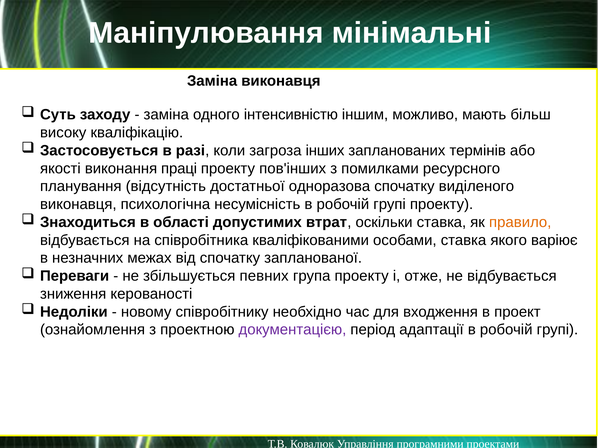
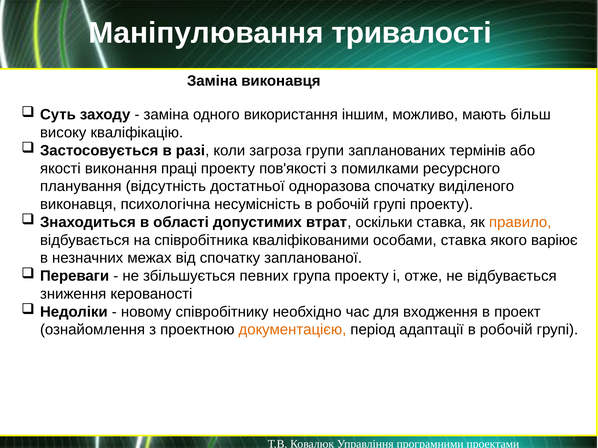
мінімальні: мінімальні -> тривалості
інтенсивністю: інтенсивністю -> використання
інших: інших -> групи
пов'інших: пов'інших -> пов'якості
документацією colour: purple -> orange
